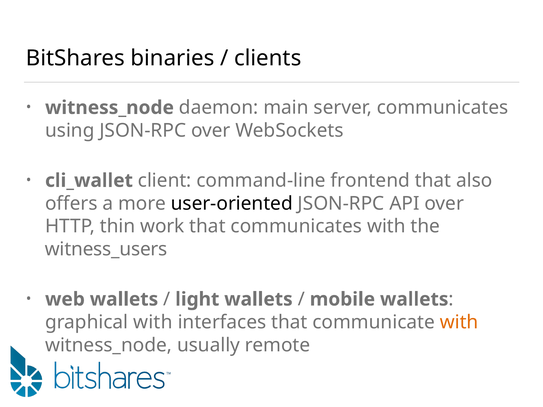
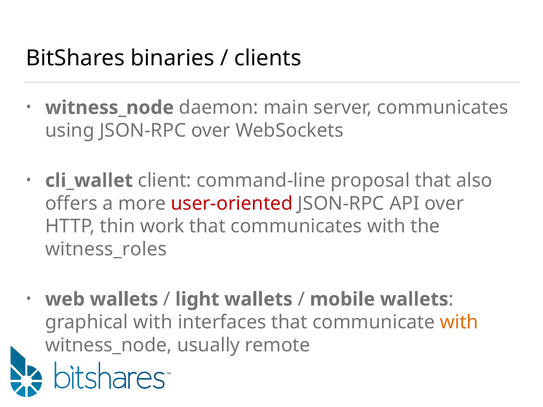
frontend: frontend -> proposal
user-oriented colour: black -> red
witness_users: witness_users -> witness_roles
